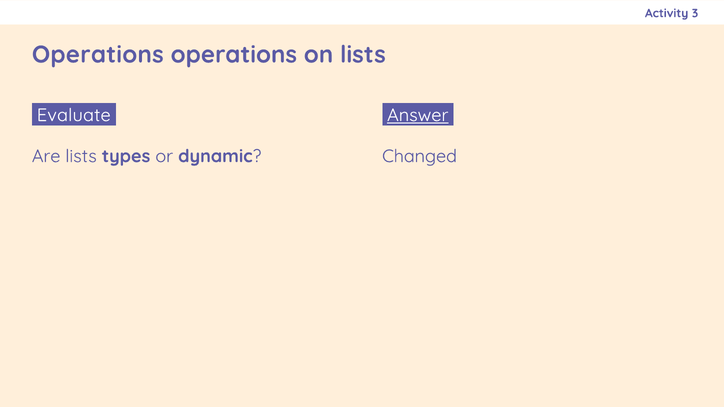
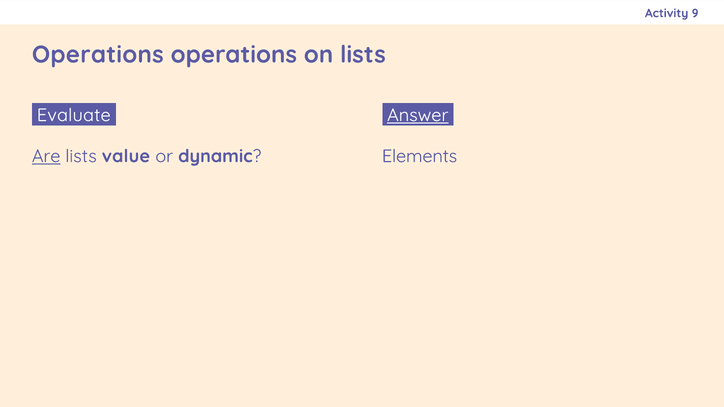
3: 3 -> 9
Are underline: none -> present
types: types -> value
Changed: Changed -> Elements
